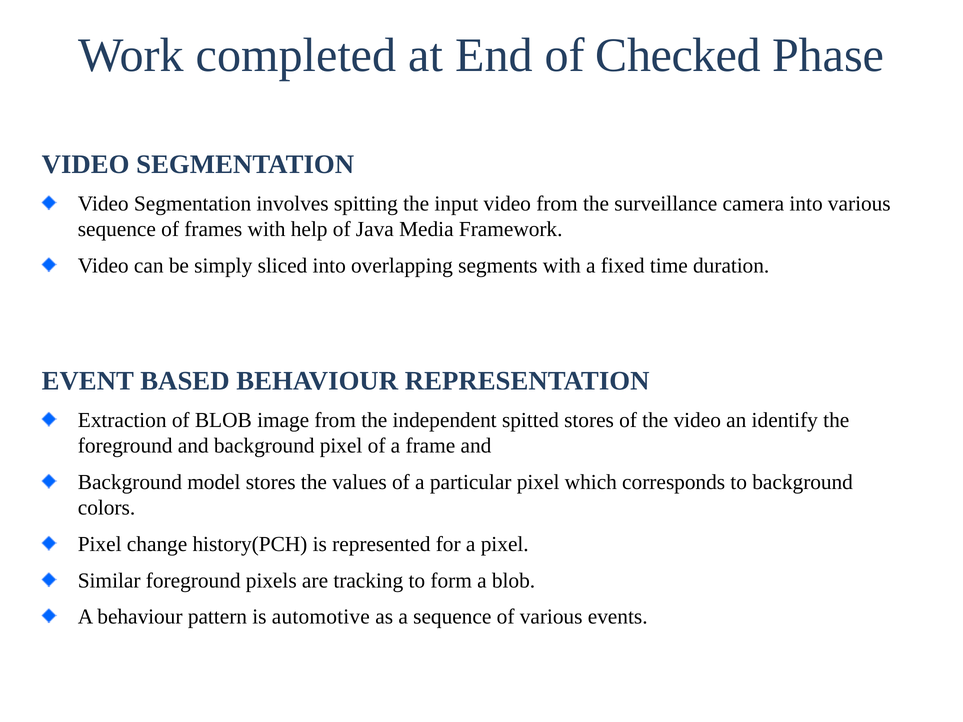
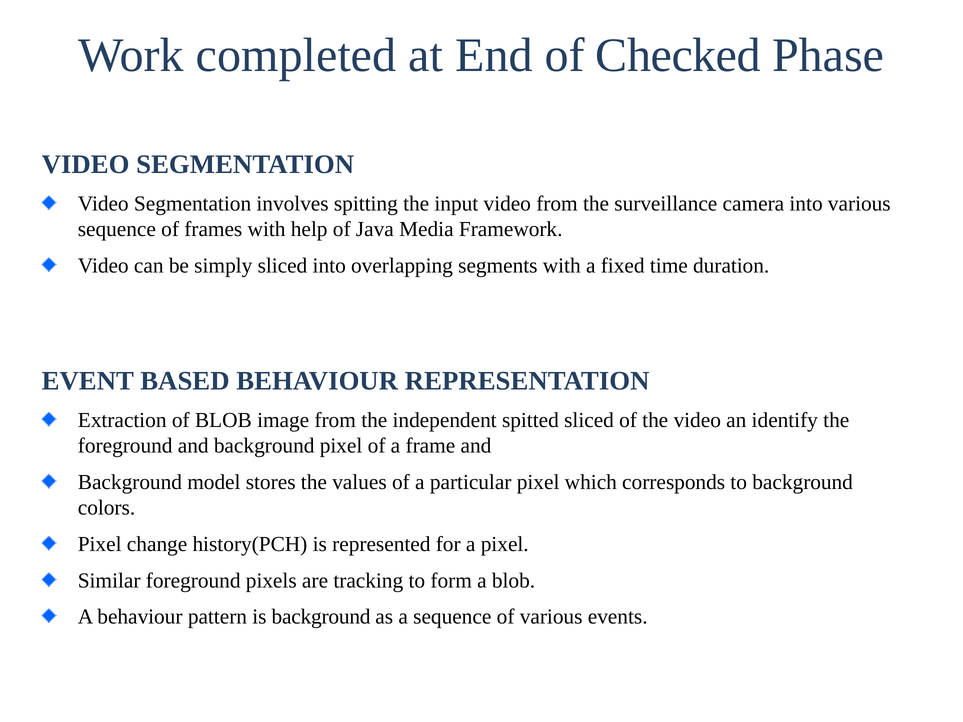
spitted stores: stores -> sliced
is automotive: automotive -> background
